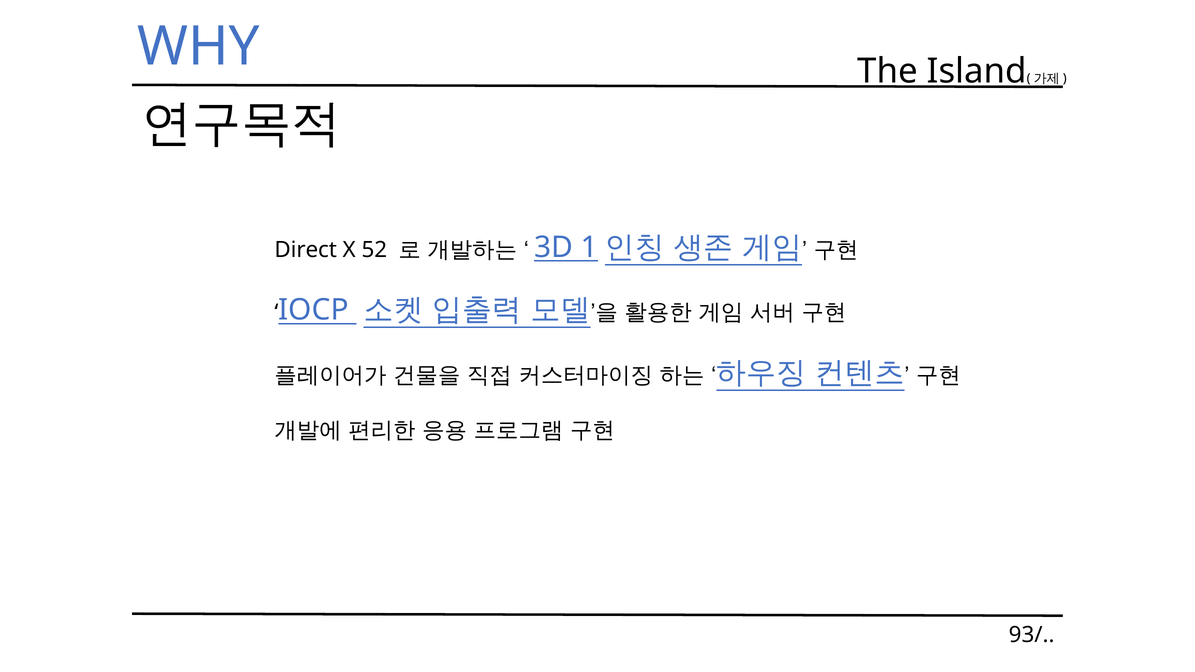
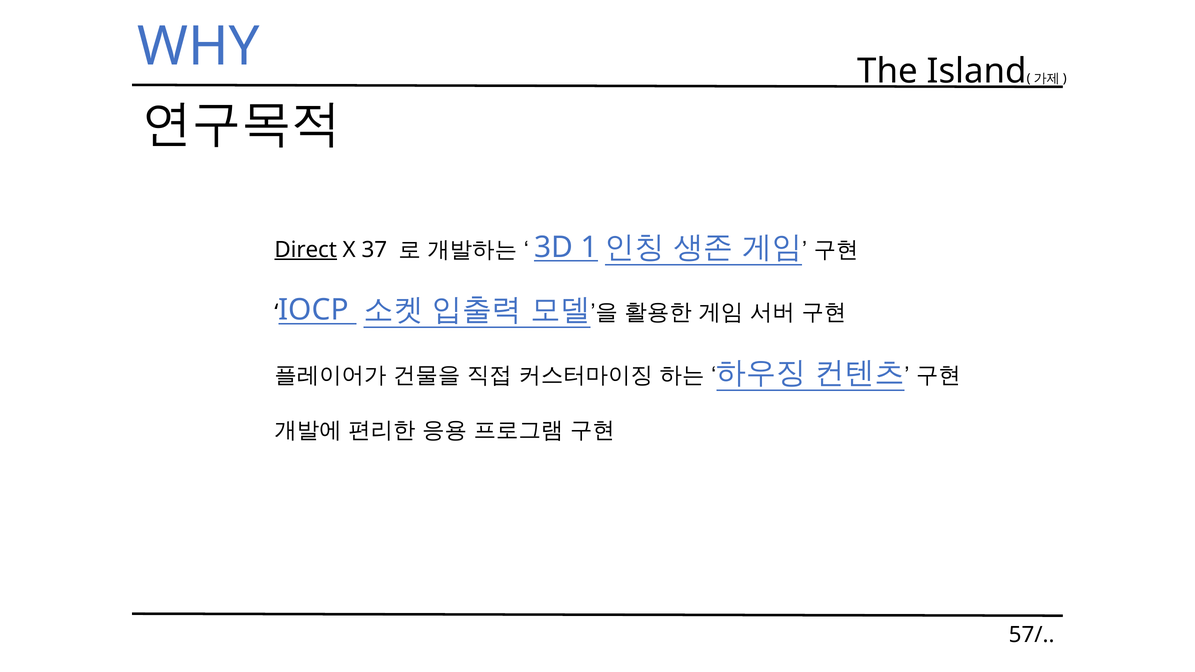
Direct underline: none -> present
52: 52 -> 37
93/: 93/ -> 57/
